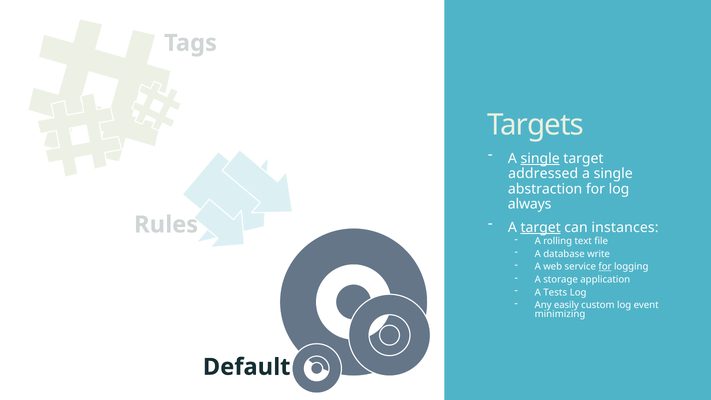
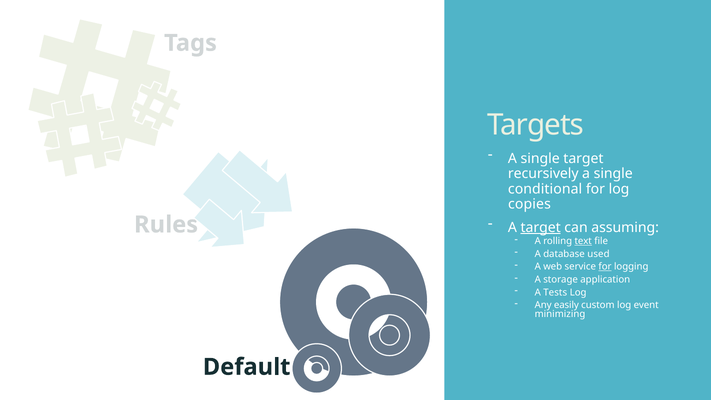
single at (540, 159) underline: present -> none
addressed: addressed -> recursively
abstraction: abstraction -> conditional
always: always -> copies
instances: instances -> assuming
text underline: none -> present
write: write -> used
